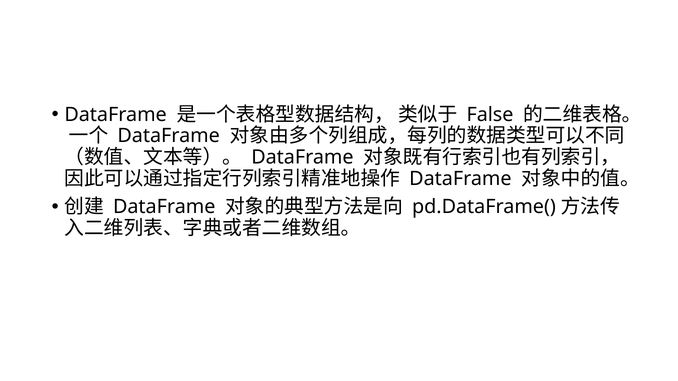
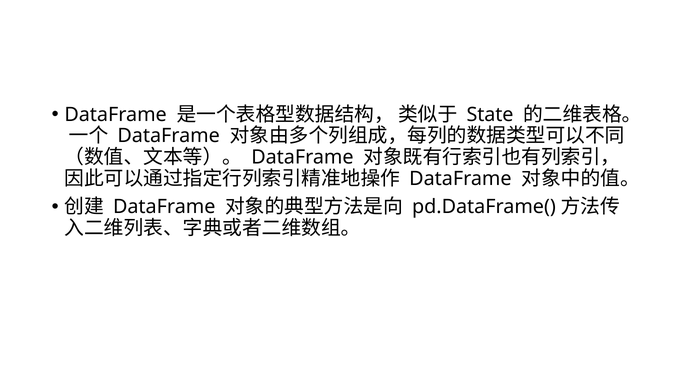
False: False -> State
